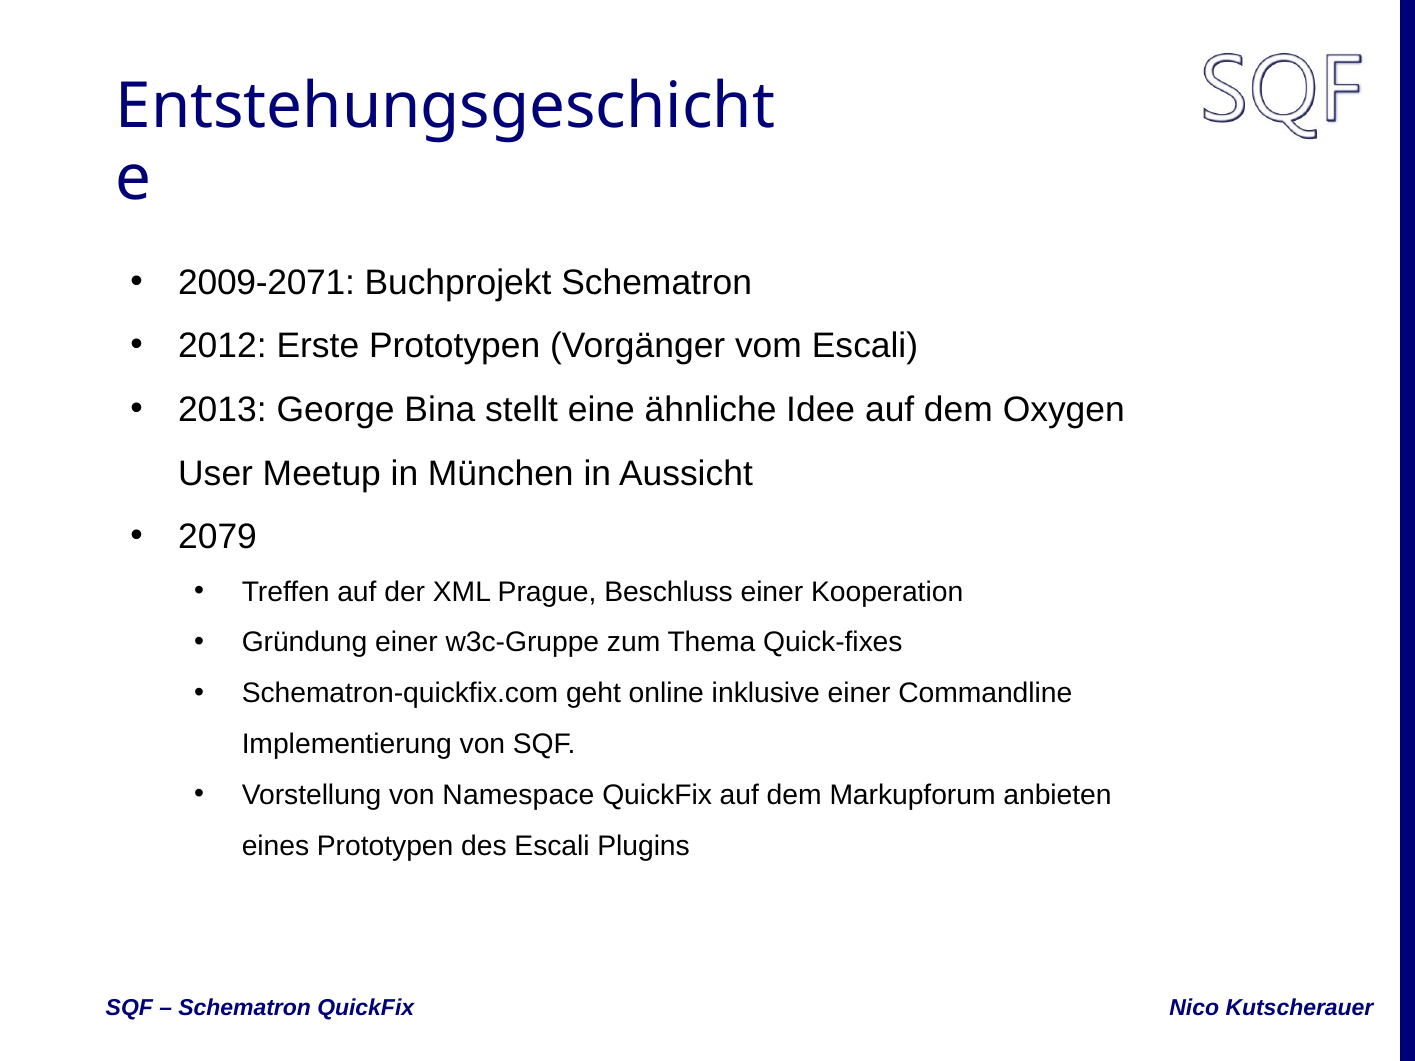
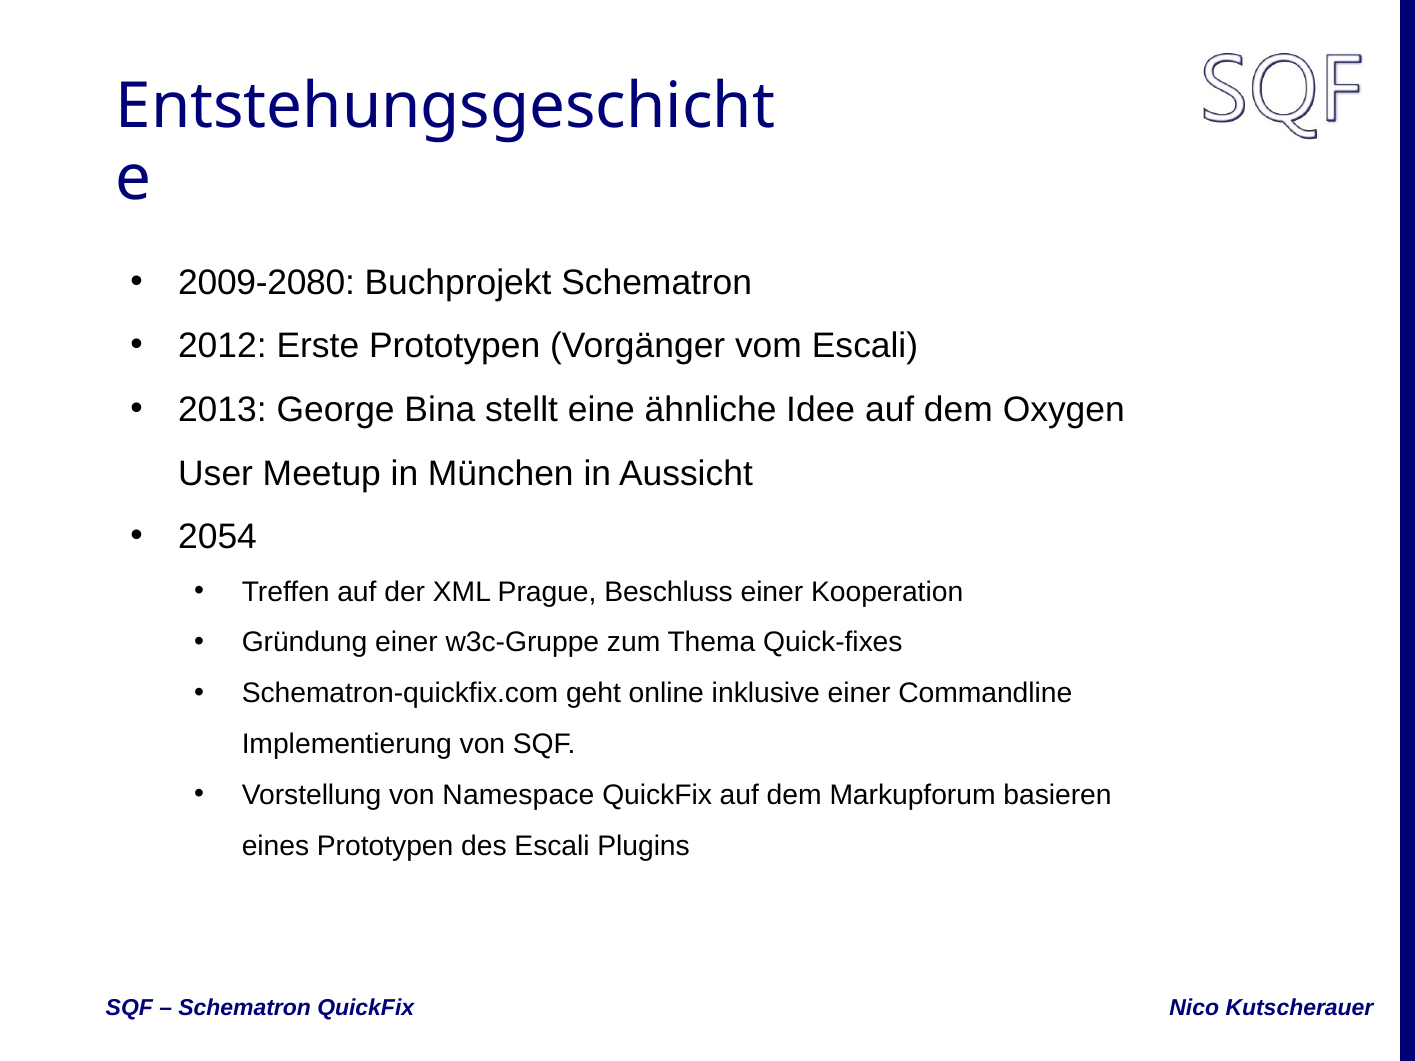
2009-2071: 2009-2071 -> 2009-2080
2079: 2079 -> 2054
anbieten: anbieten -> basieren
